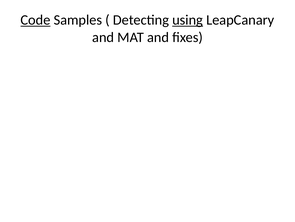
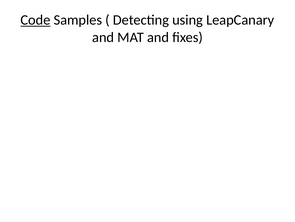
using underline: present -> none
